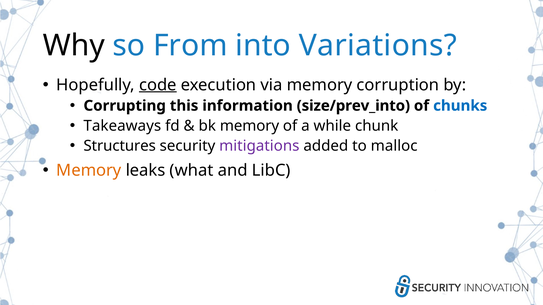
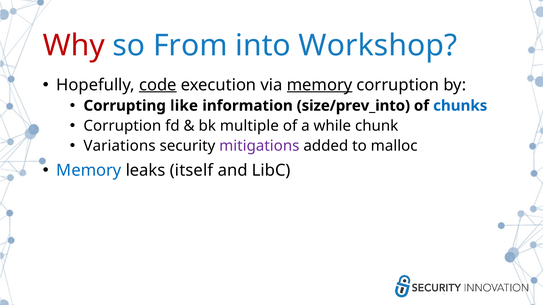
Why colour: black -> red
Variations: Variations -> Workshop
memory at (320, 85) underline: none -> present
this: this -> like
Takeaways at (122, 126): Takeaways -> Corruption
bk memory: memory -> multiple
Structures: Structures -> Variations
Memory at (89, 171) colour: orange -> blue
what: what -> itself
